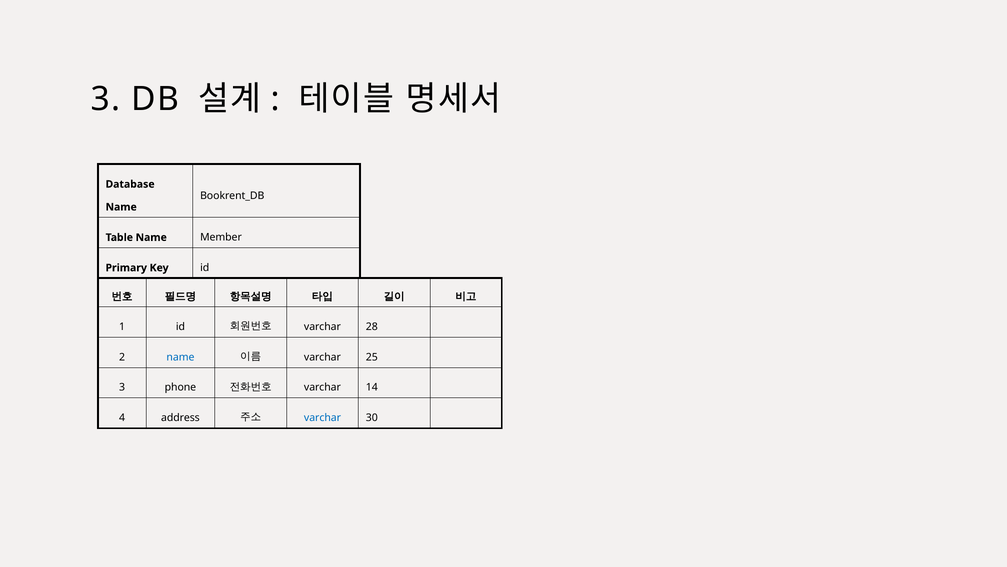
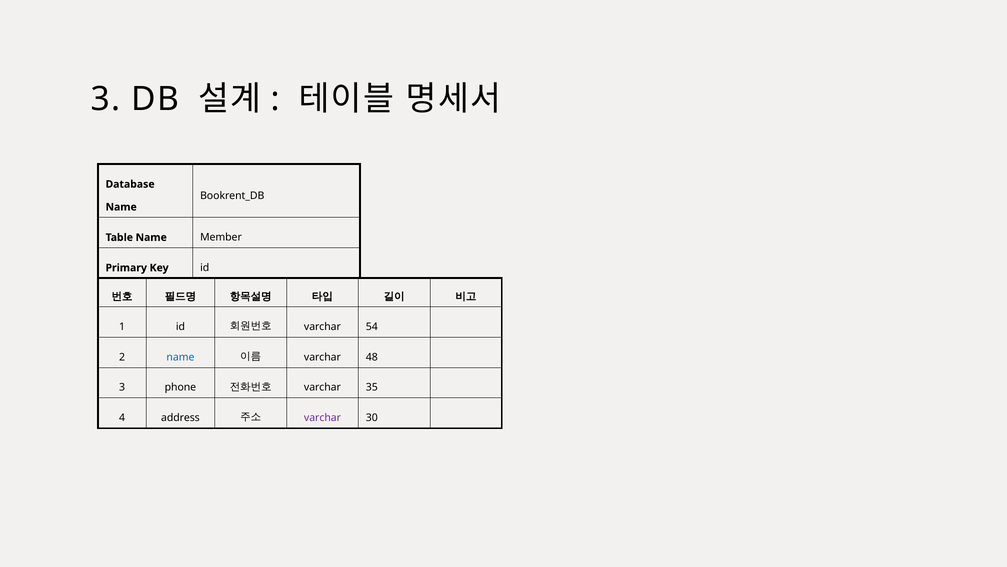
28: 28 -> 54
25: 25 -> 48
14: 14 -> 35
varchar at (322, 417) colour: blue -> purple
